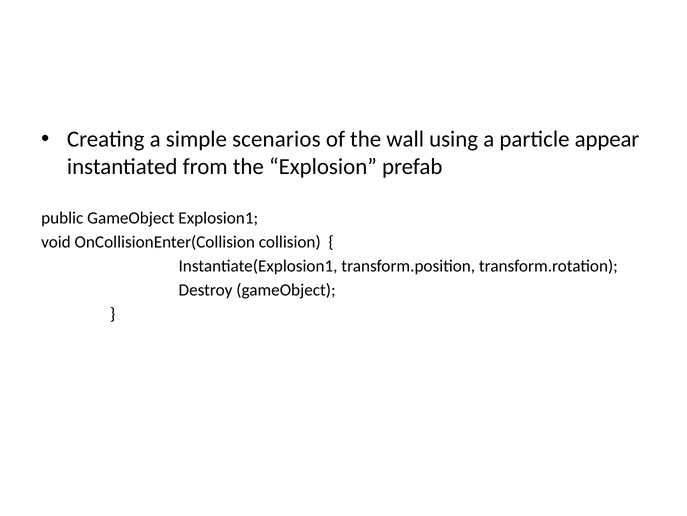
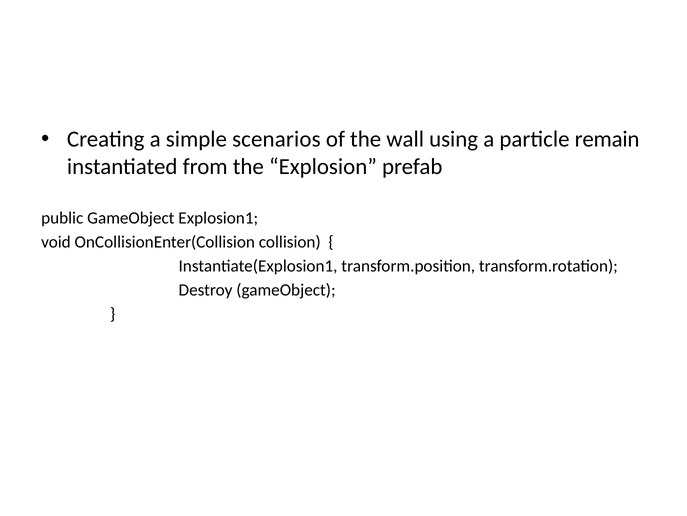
appear: appear -> remain
